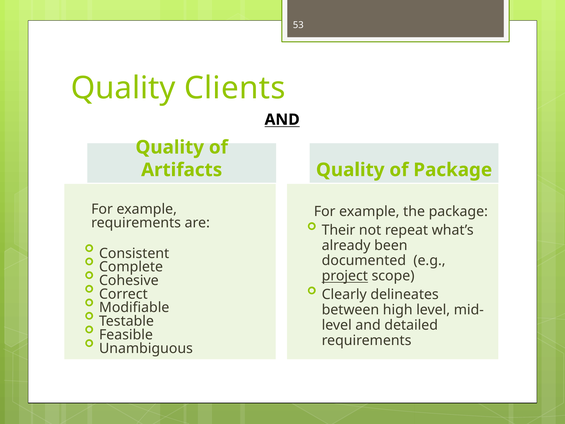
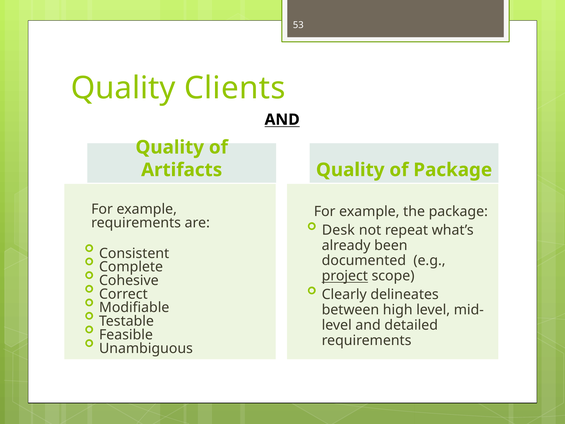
Their: Their -> Desk
